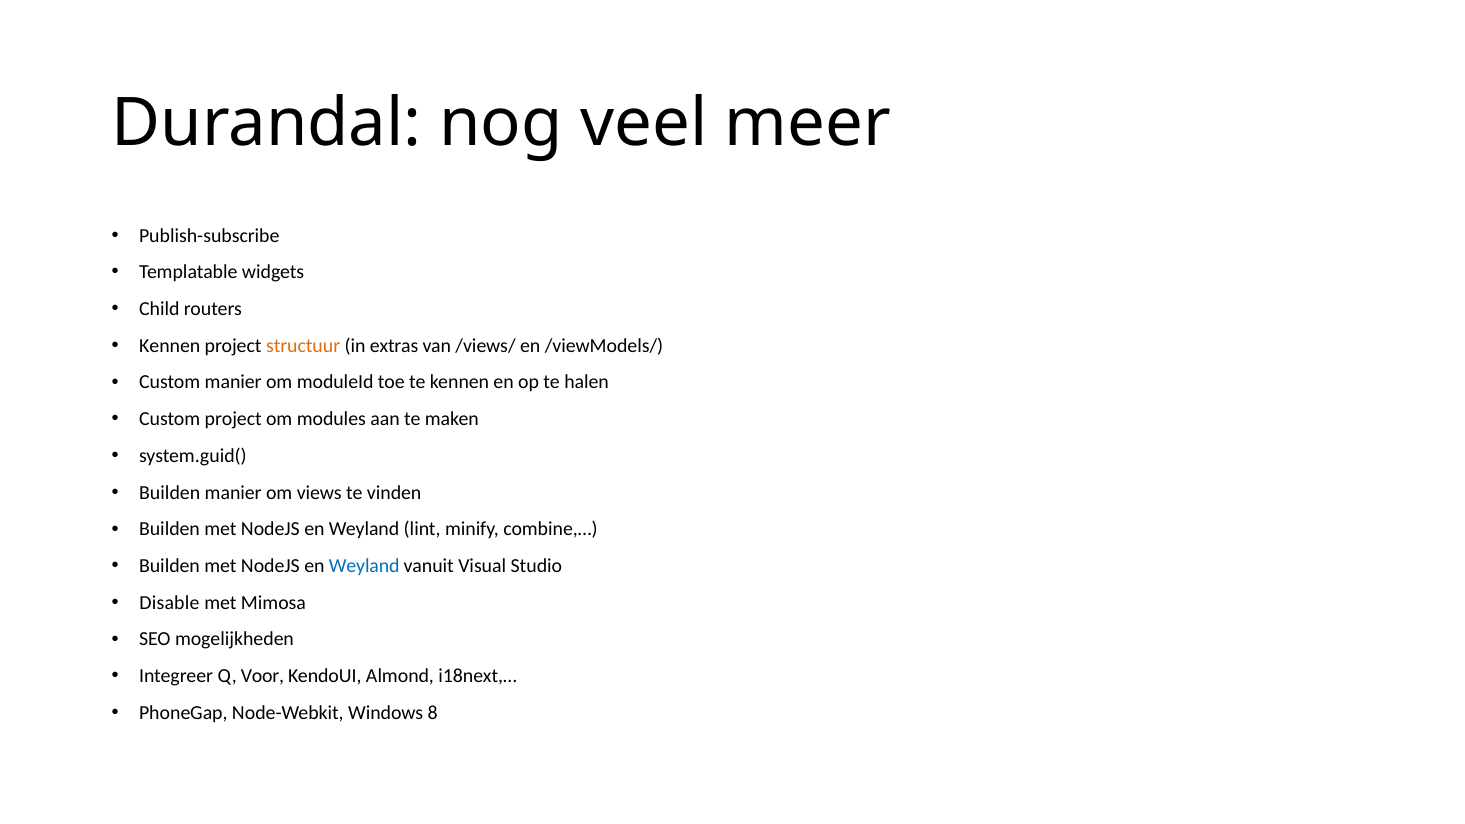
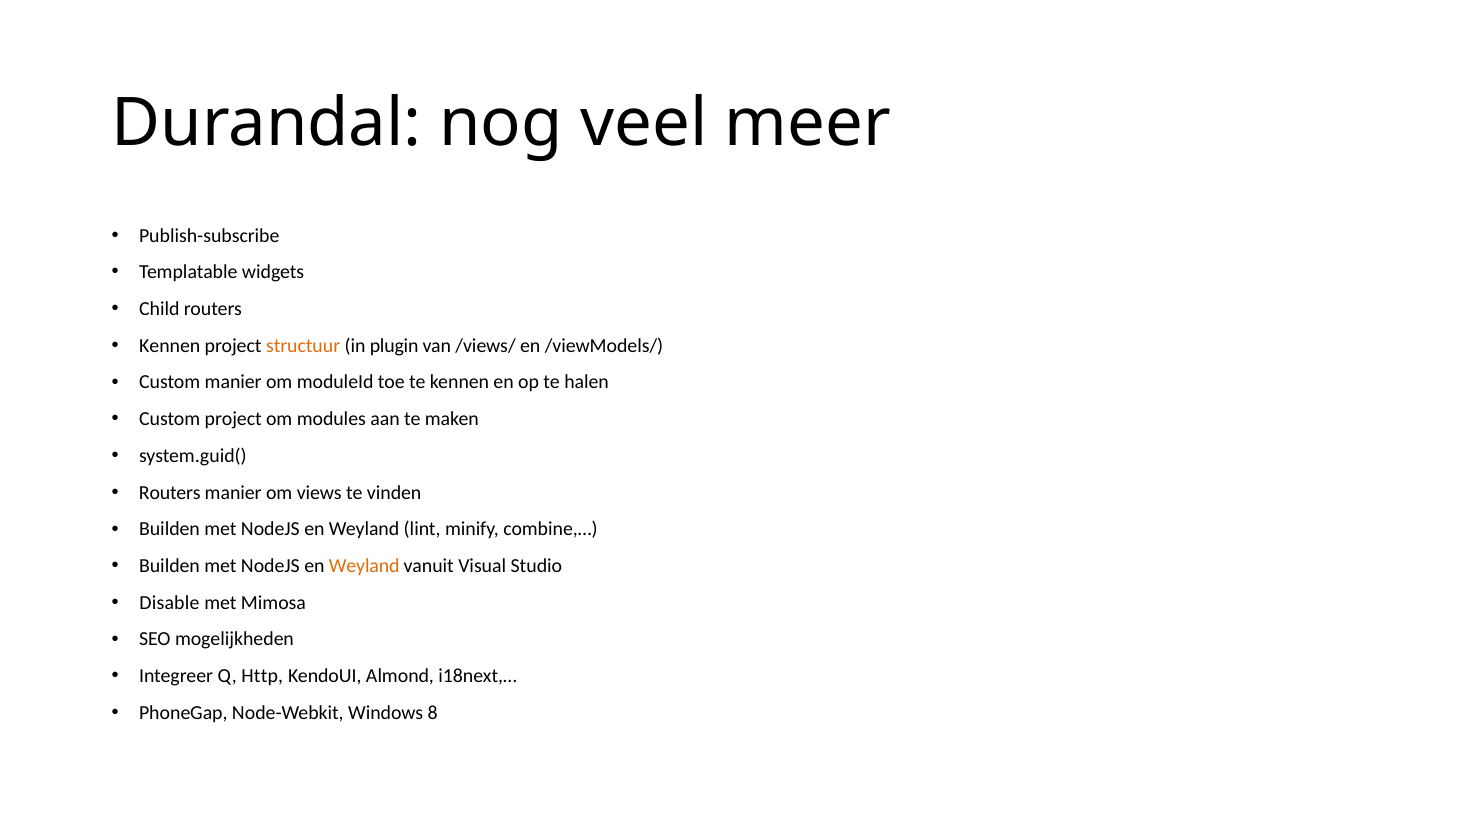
extras: extras -> plugin
Builden at (170, 493): Builden -> Routers
Weyland at (364, 566) colour: blue -> orange
Voor: Voor -> Http
